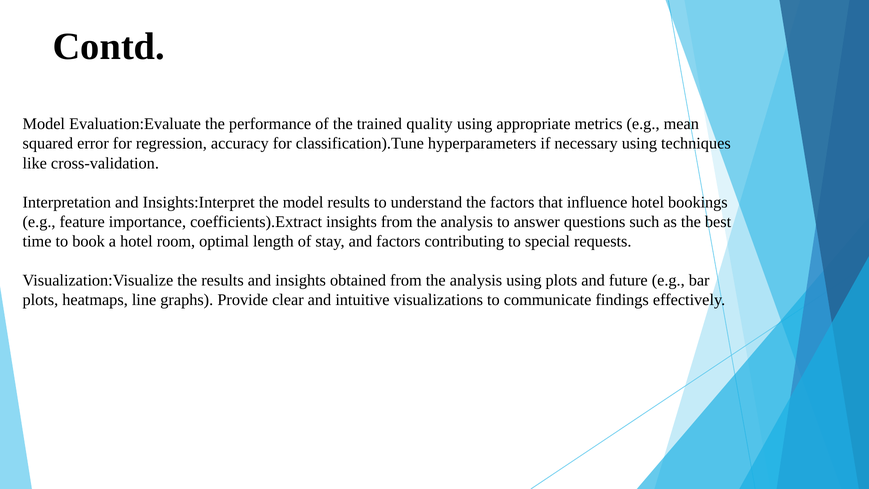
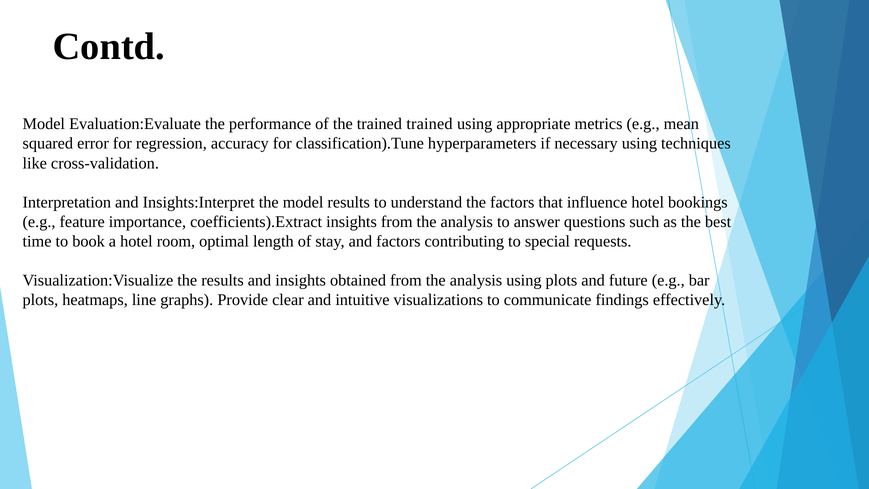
trained quality: quality -> trained
